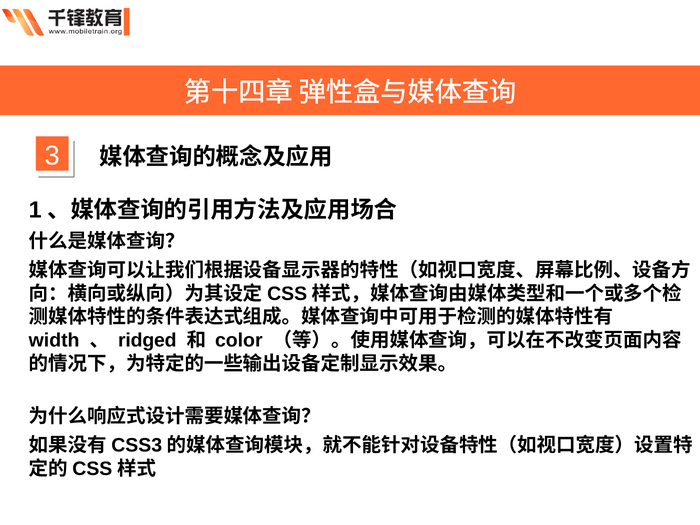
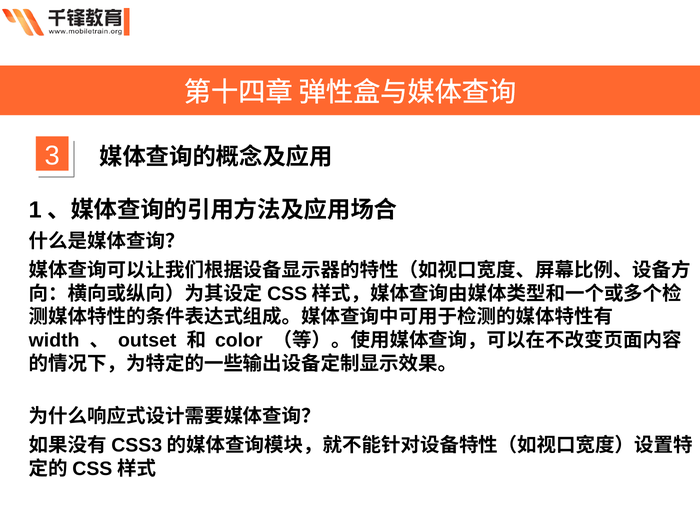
ridged: ridged -> outset
